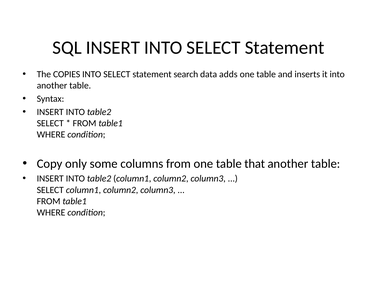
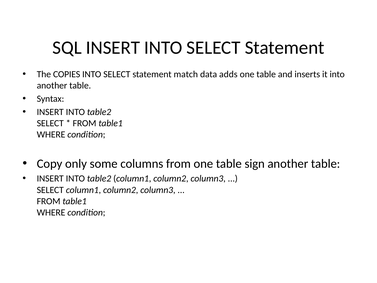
search: search -> match
that: that -> sign
